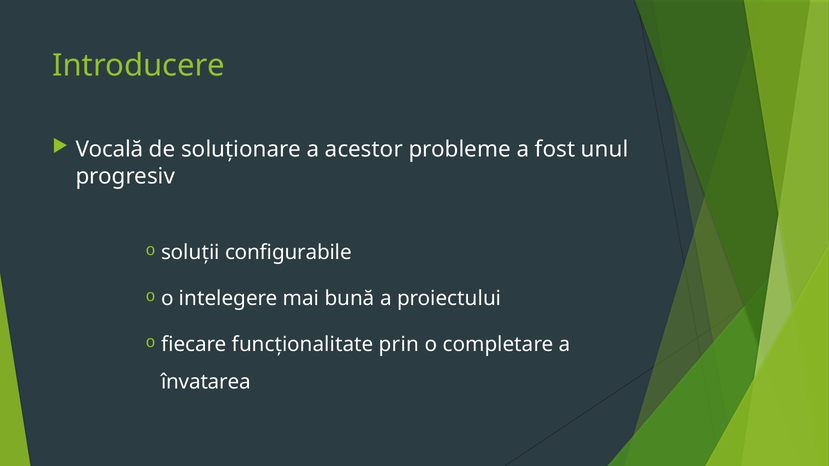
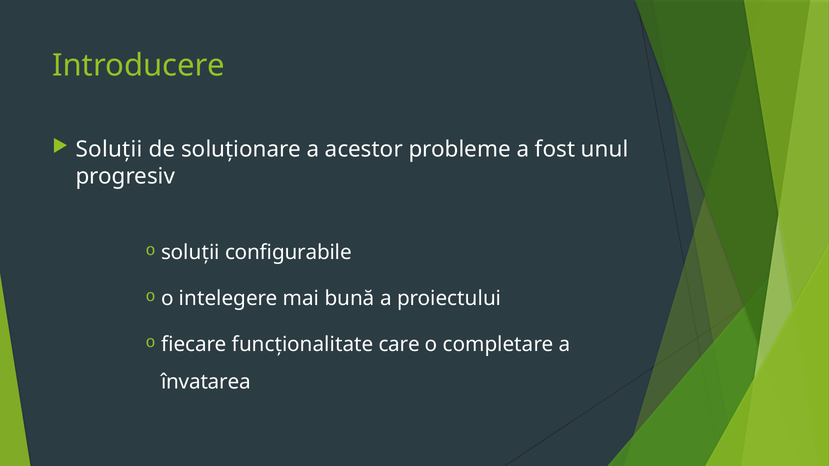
Vocală at (109, 149): Vocală -> Soluții
prin: prin -> care
